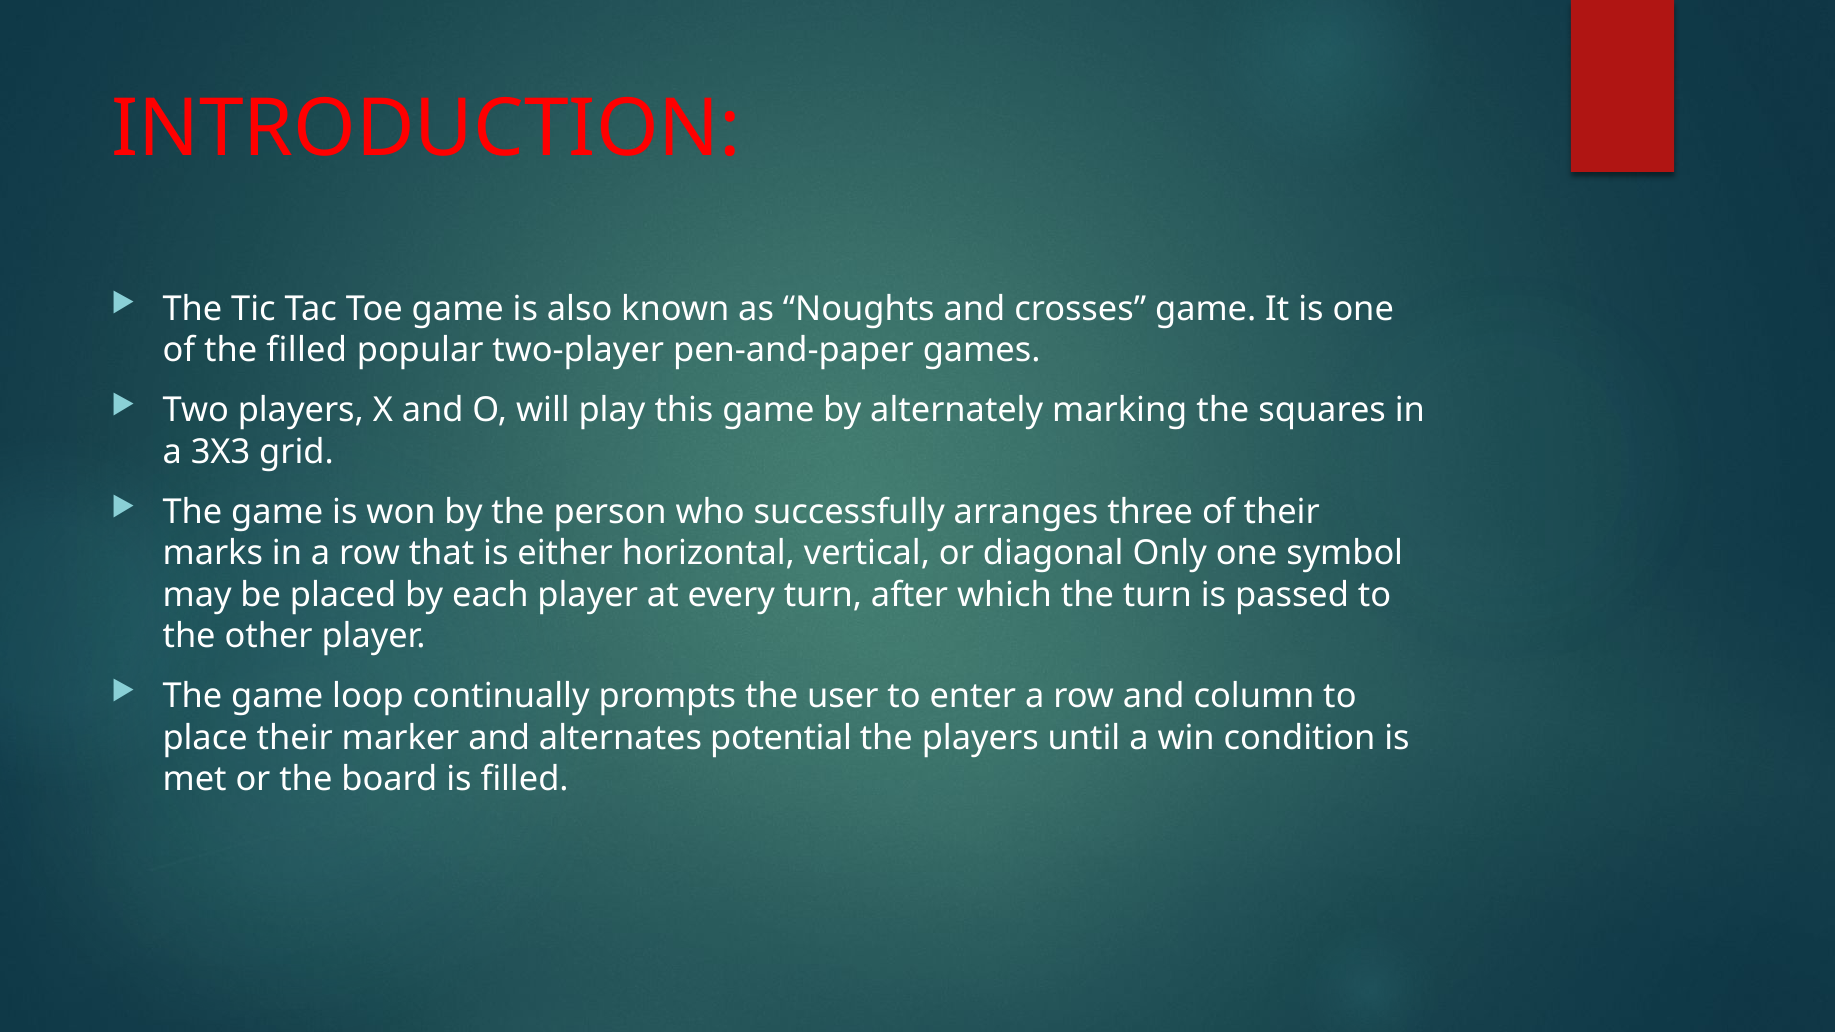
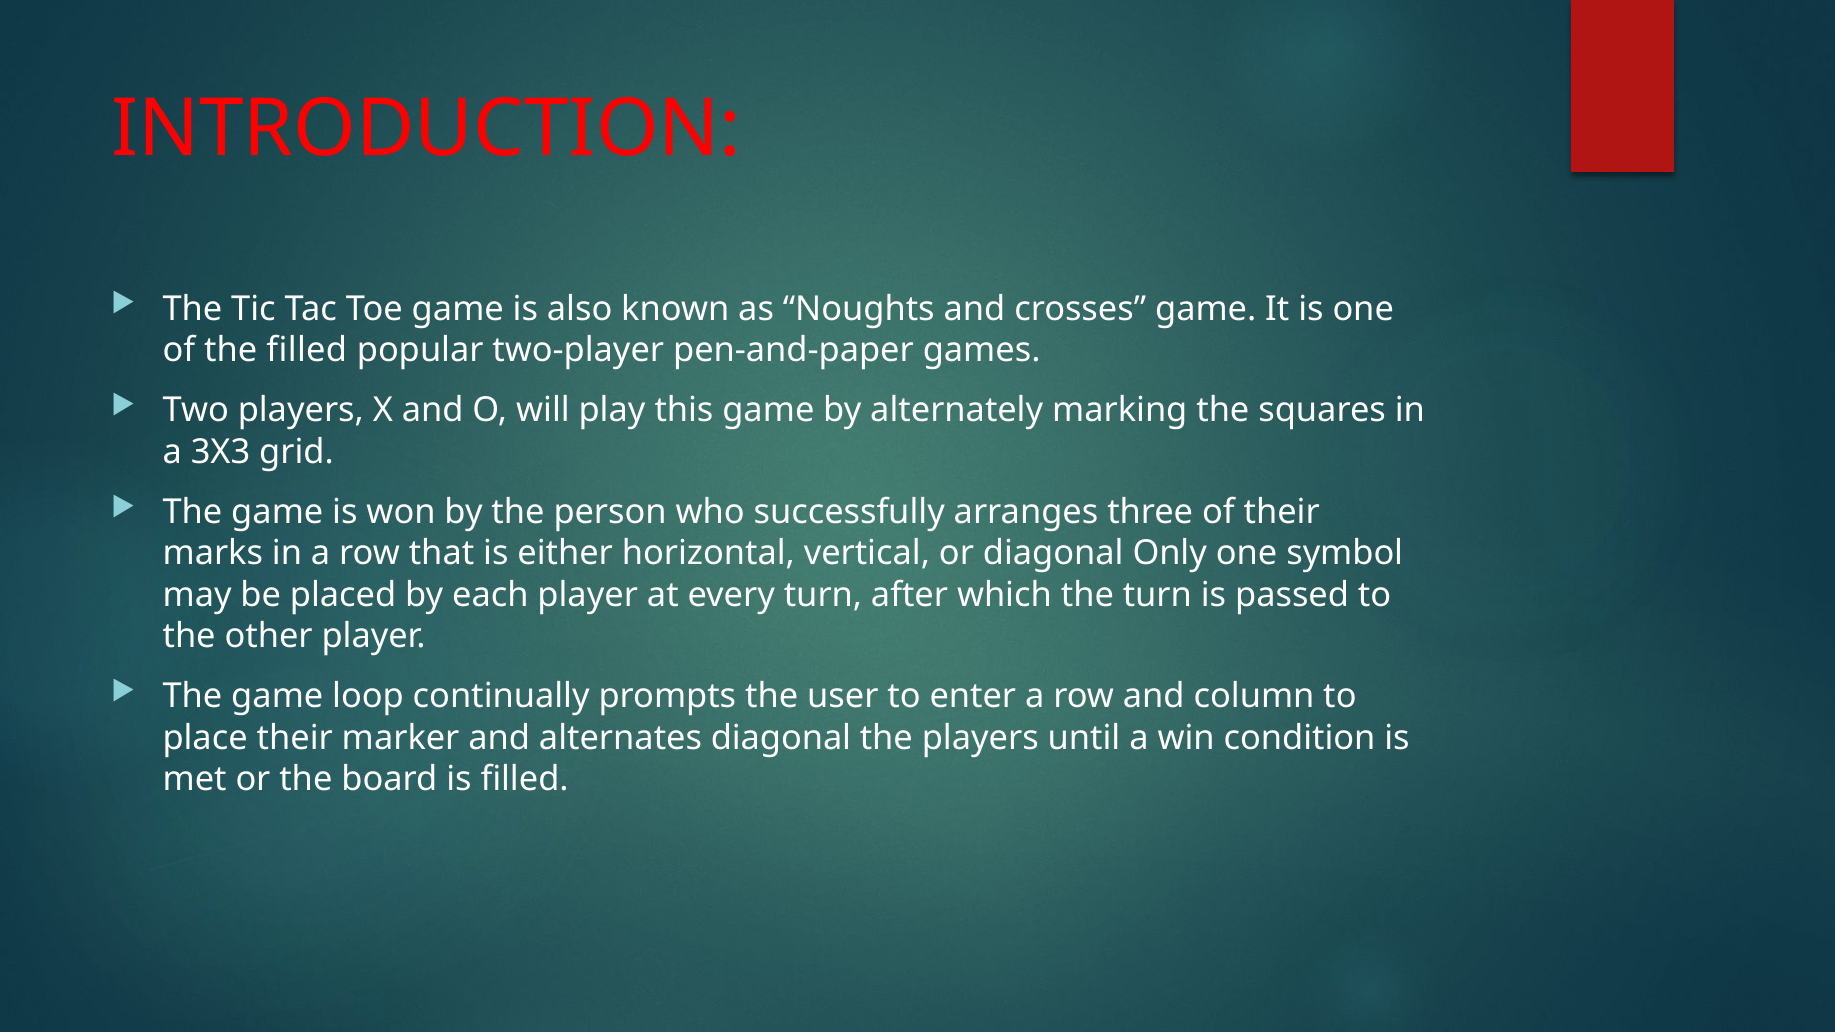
alternates potential: potential -> diagonal
